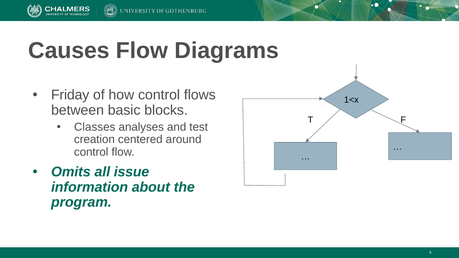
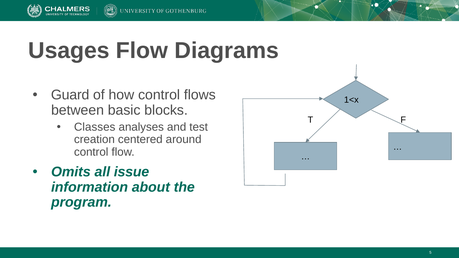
Causes: Causes -> Usages
Friday: Friday -> Guard
